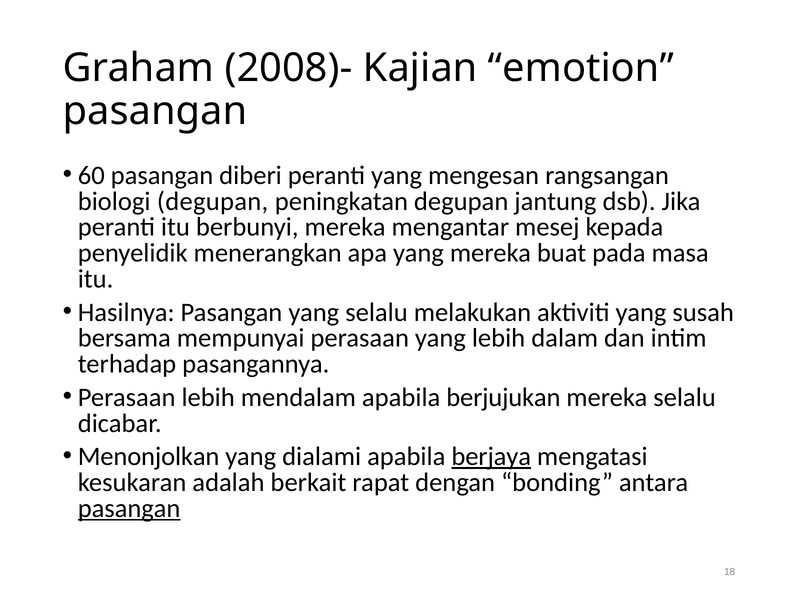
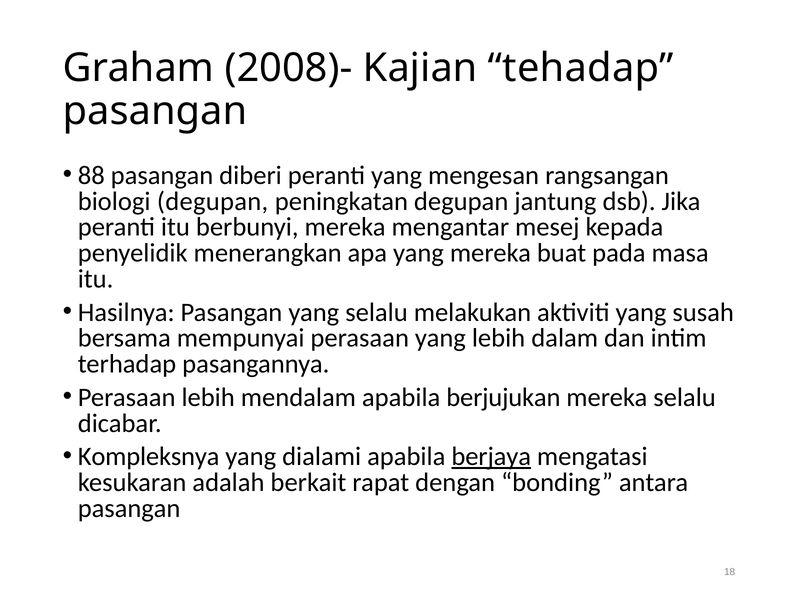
emotion: emotion -> tehadap
60: 60 -> 88
Menonjolkan: Menonjolkan -> Kompleksnya
pasangan at (129, 508) underline: present -> none
